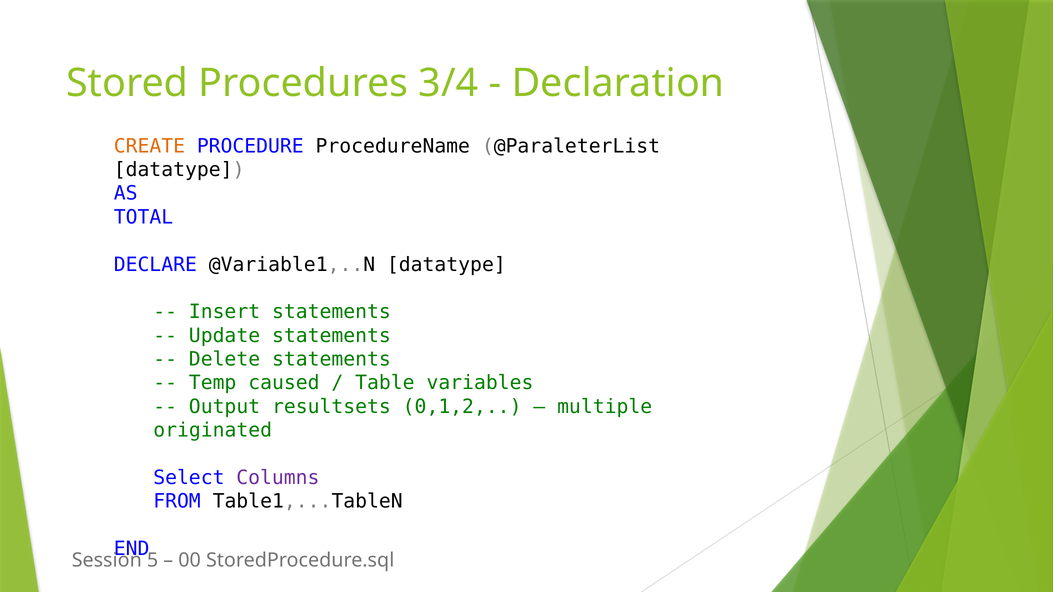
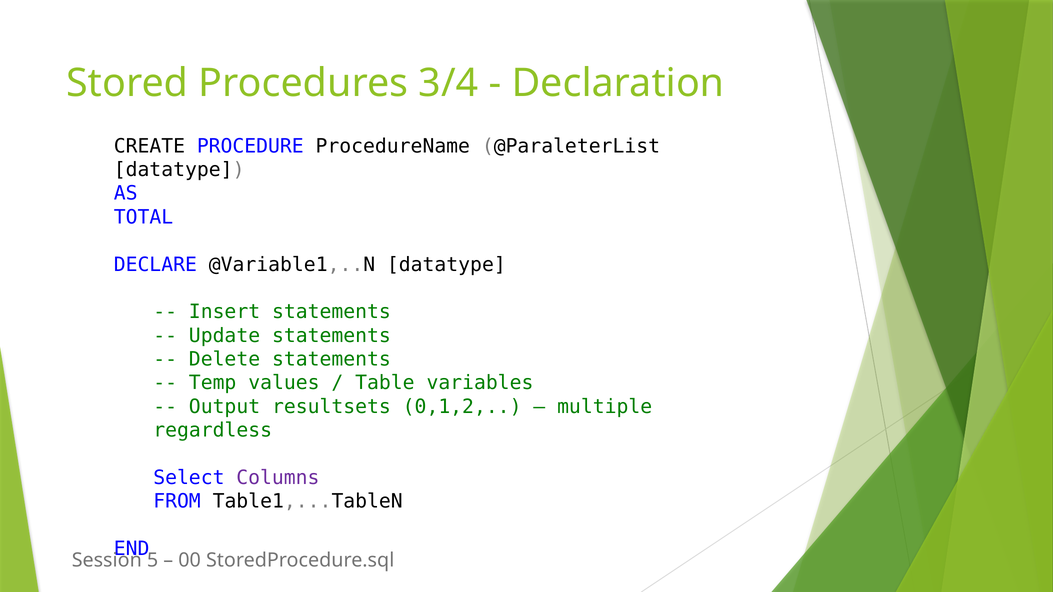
CREATE colour: orange -> black
caused: caused -> values
originated: originated -> regardless
